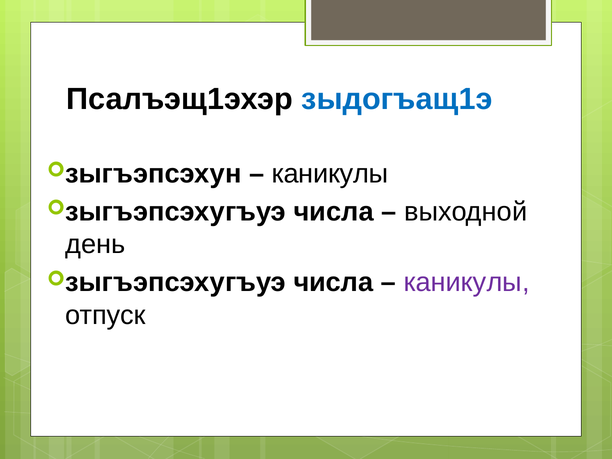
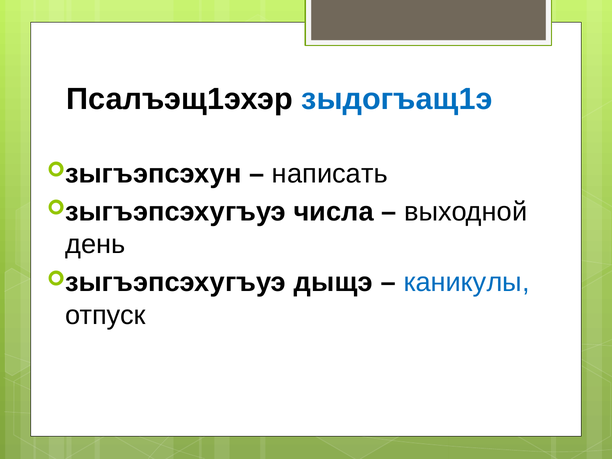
каникулы at (330, 174): каникулы -> написать
числа at (333, 282): числа -> дыщэ
каникулы at (467, 282) colour: purple -> blue
